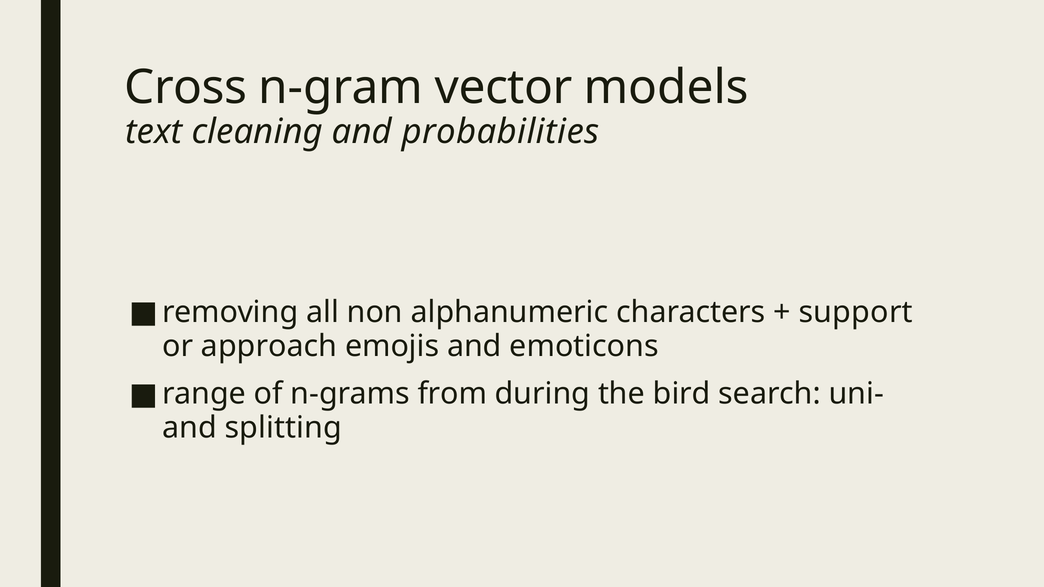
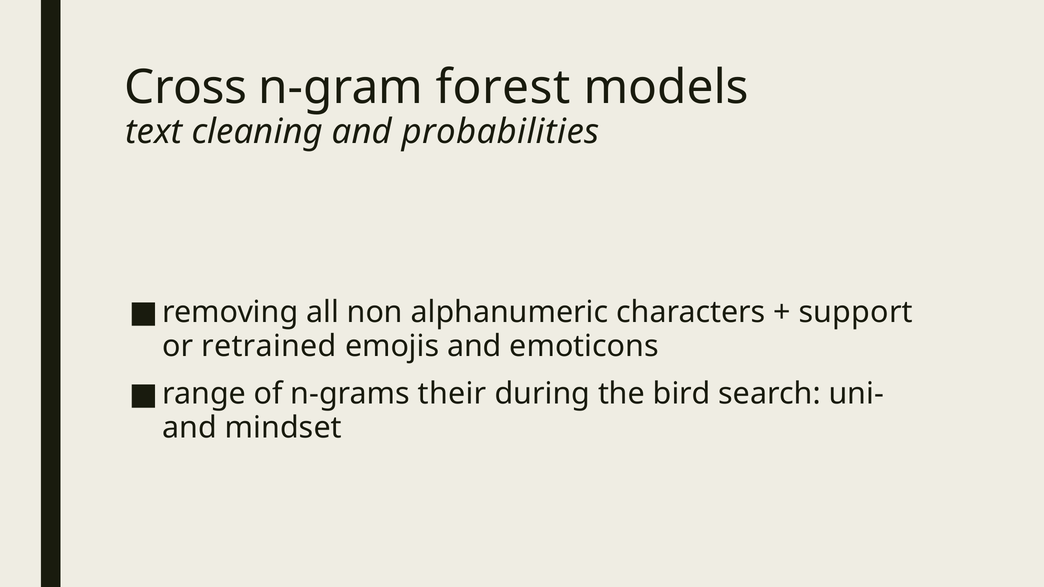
vector: vector -> forest
approach: approach -> retrained
from: from -> their
splitting: splitting -> mindset
